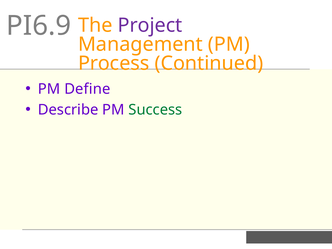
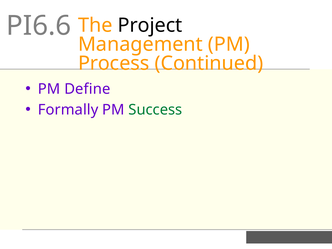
PI6.9: PI6.9 -> PI6.6
Project colour: purple -> black
Describe: Describe -> Formally
